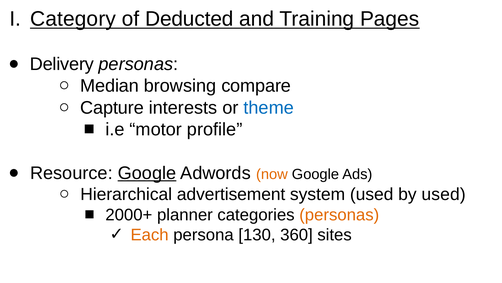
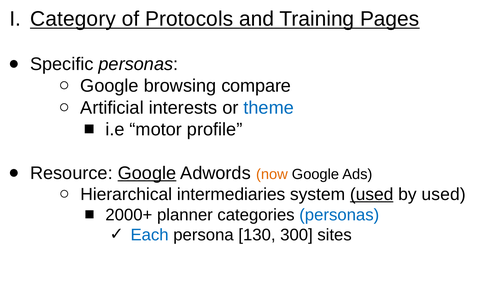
Deducted: Deducted -> Protocols
Delivery: Delivery -> Specific
Median at (110, 86): Median -> Google
Capture: Capture -> Artificial
advertisement: advertisement -> intermediaries
used at (372, 194) underline: none -> present
personas at (339, 214) colour: orange -> blue
Each colour: orange -> blue
360: 360 -> 300
